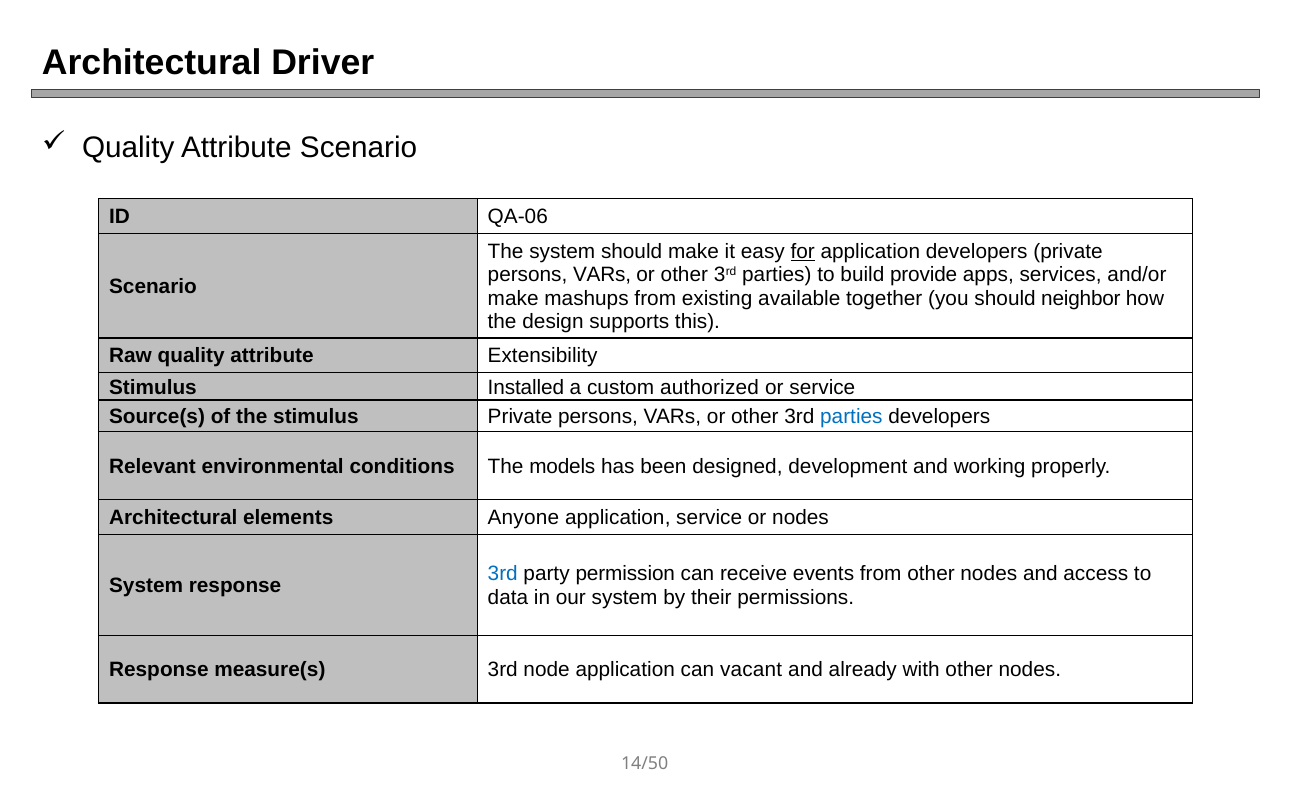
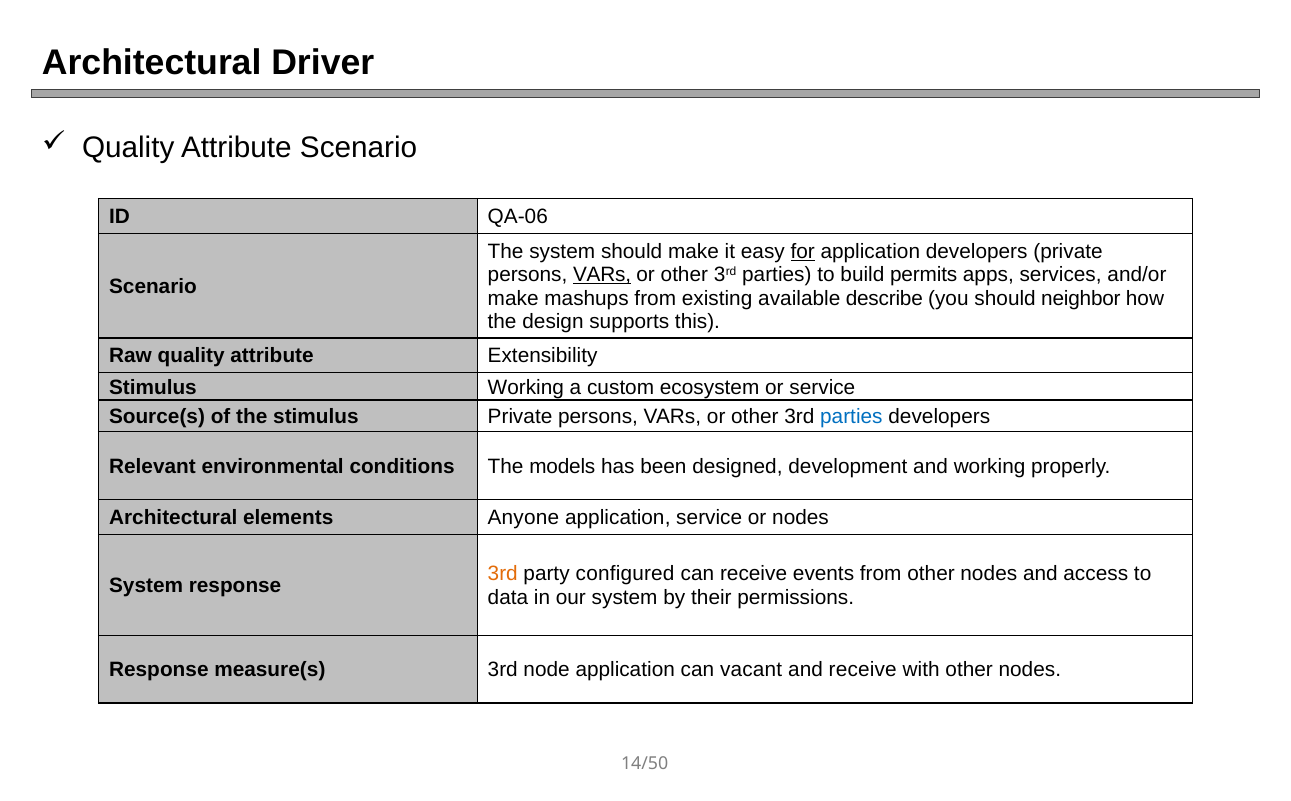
VARs at (602, 275) underline: none -> present
provide: provide -> permits
together: together -> describe
Stimulus Installed: Installed -> Working
authorized: authorized -> ecosystem
3rd at (503, 574) colour: blue -> orange
permission: permission -> configured
and already: already -> receive
